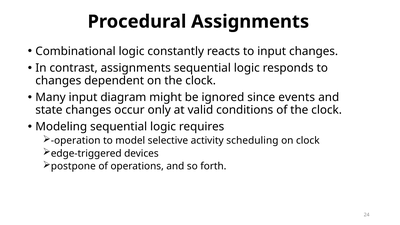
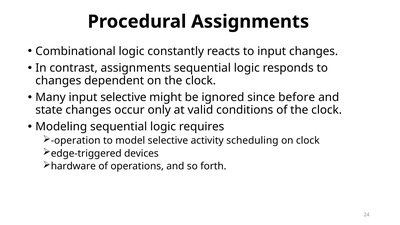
input diagram: diagram -> selective
events: events -> before
postpone: postpone -> hardware
